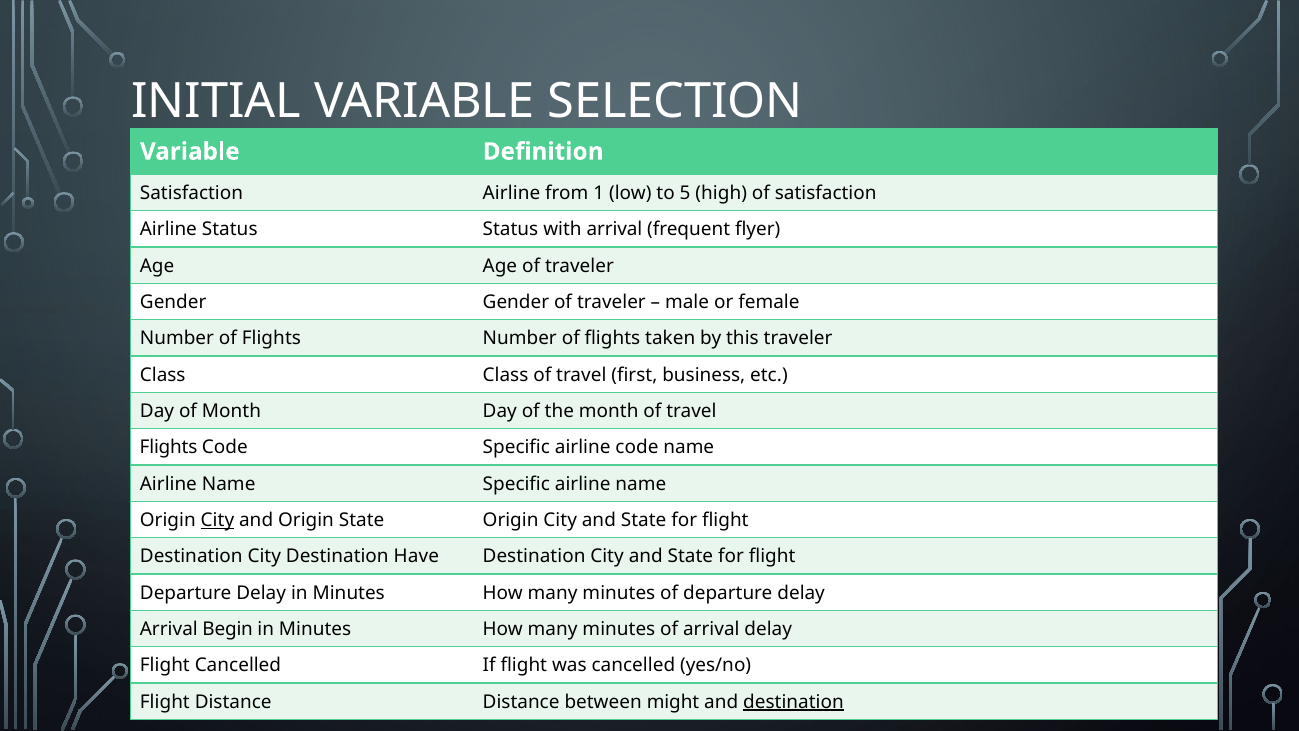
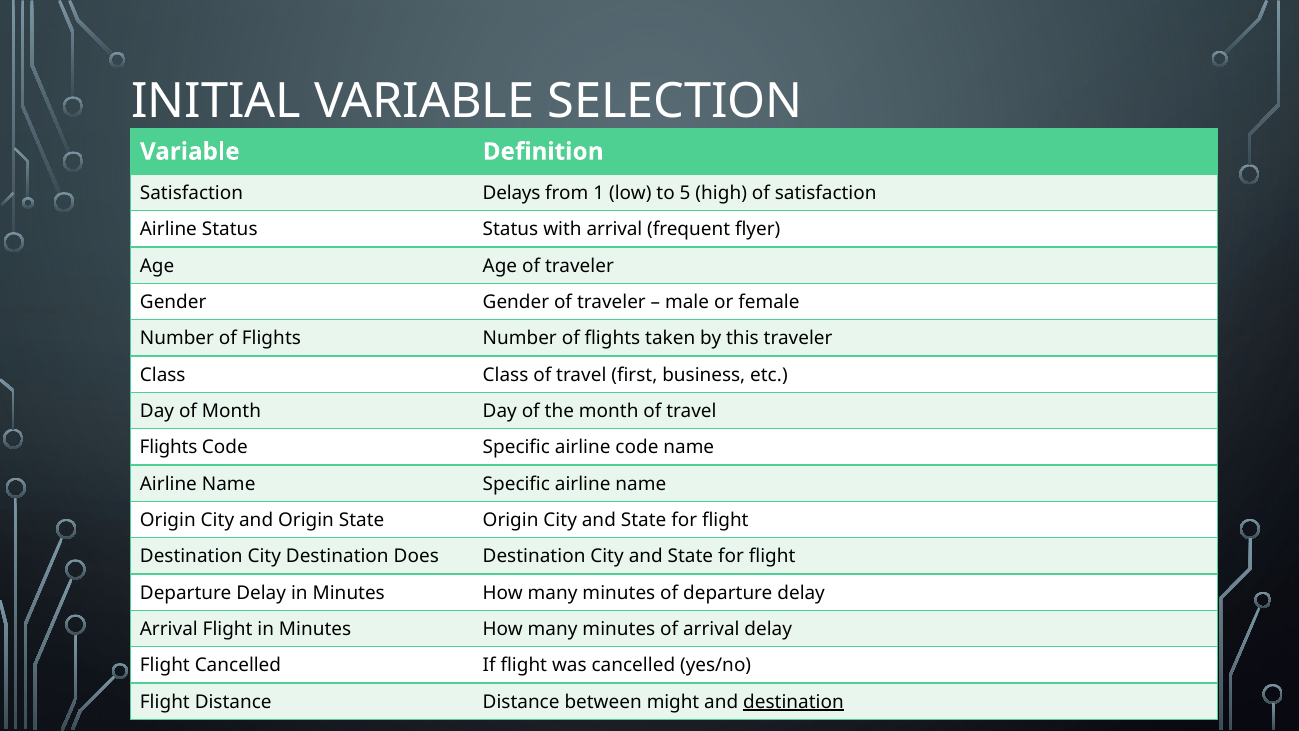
Airline at (511, 193): Airline -> Delays
City at (217, 520) underline: present -> none
Have: Have -> Does
Arrival Begin: Begin -> Flight
